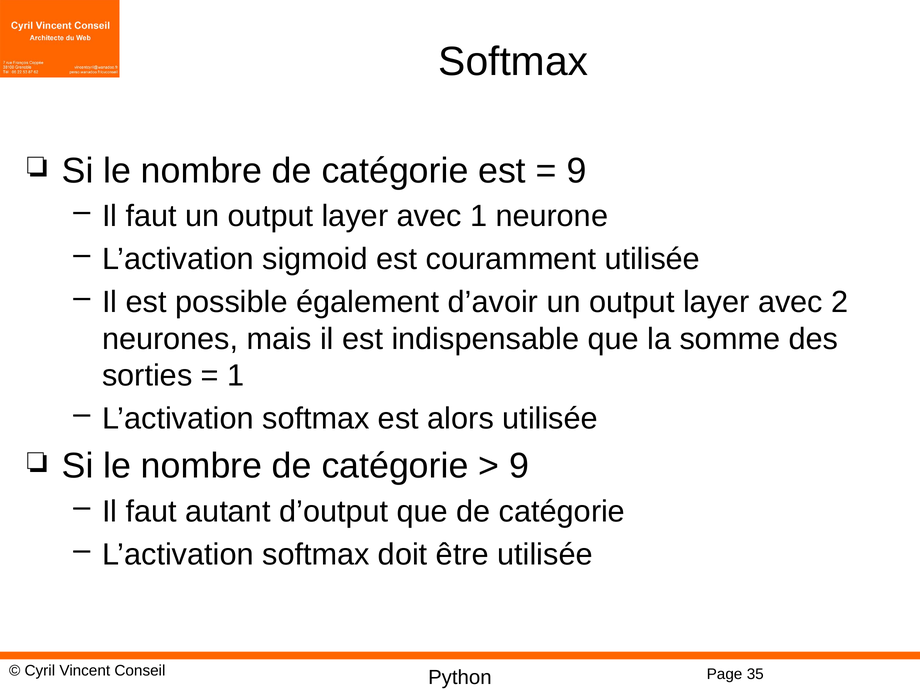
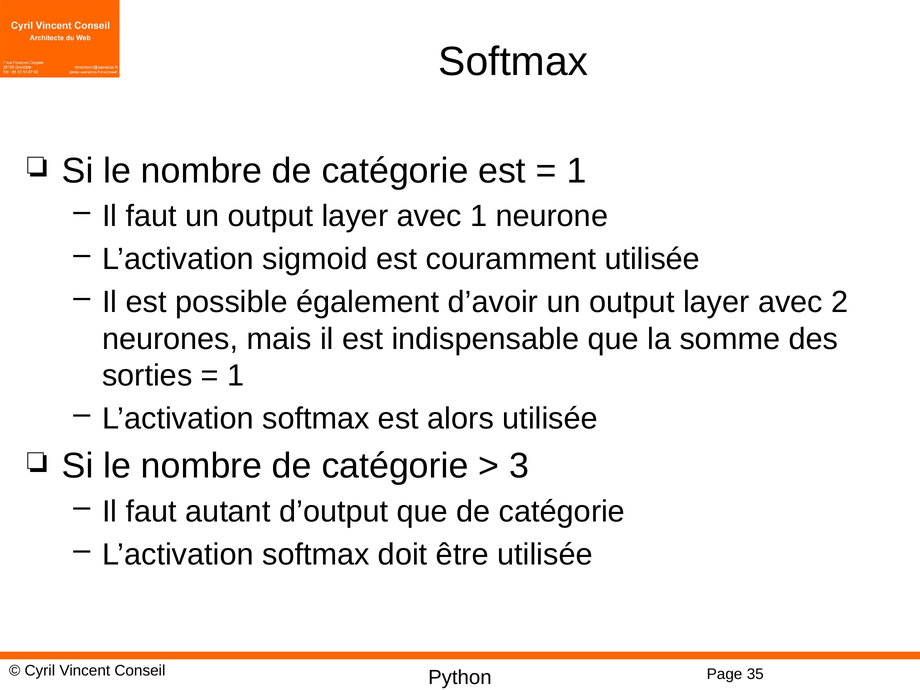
9 at (577, 171): 9 -> 1
9 at (519, 466): 9 -> 3
